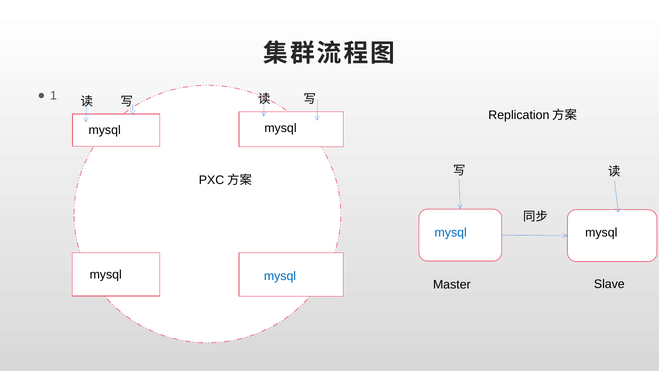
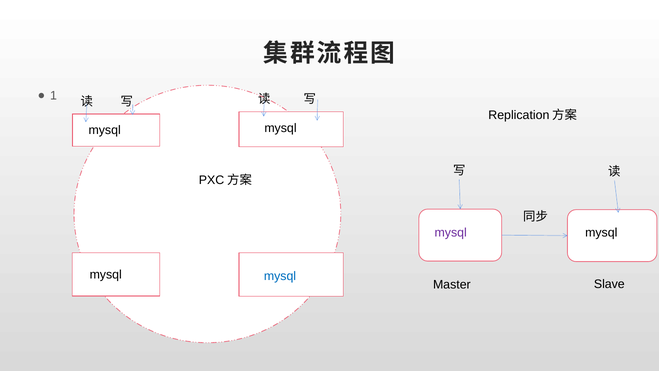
mysql at (451, 232) colour: blue -> purple
